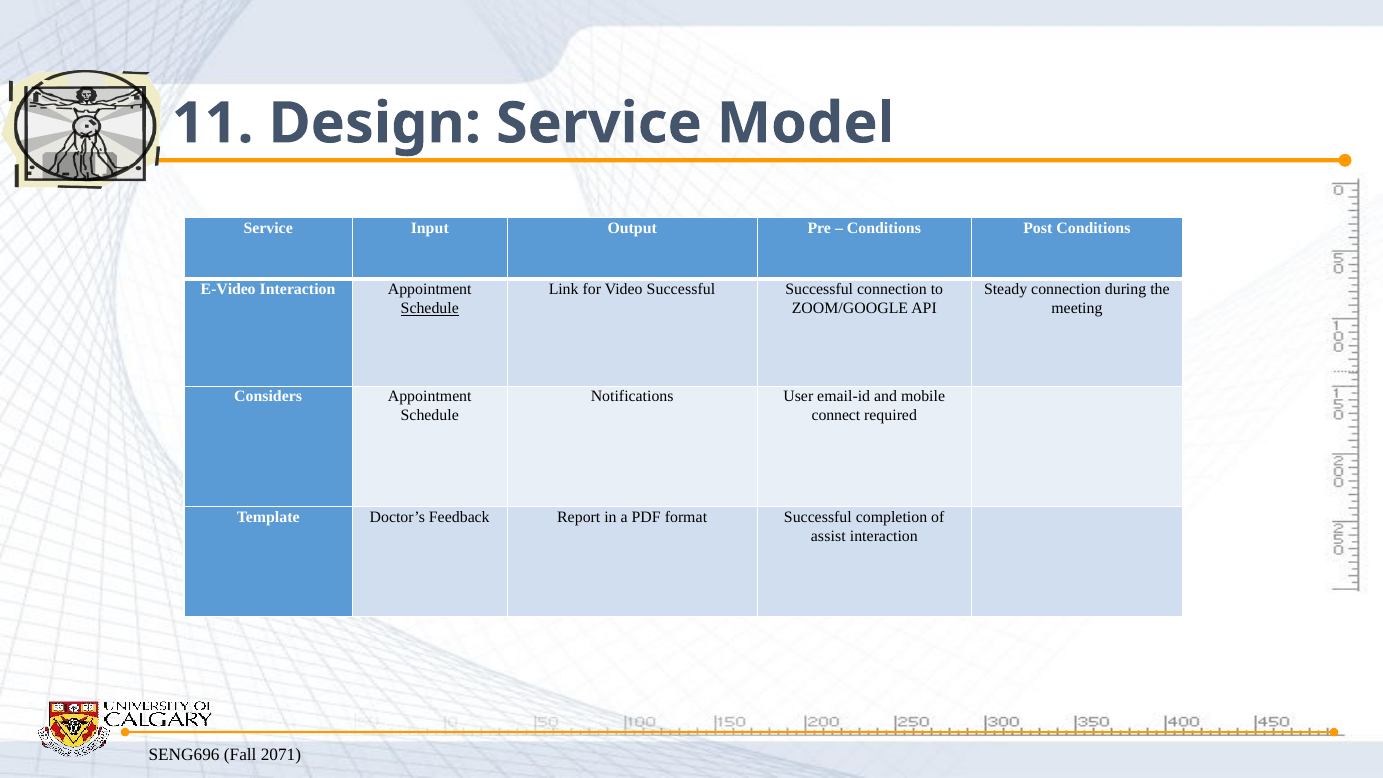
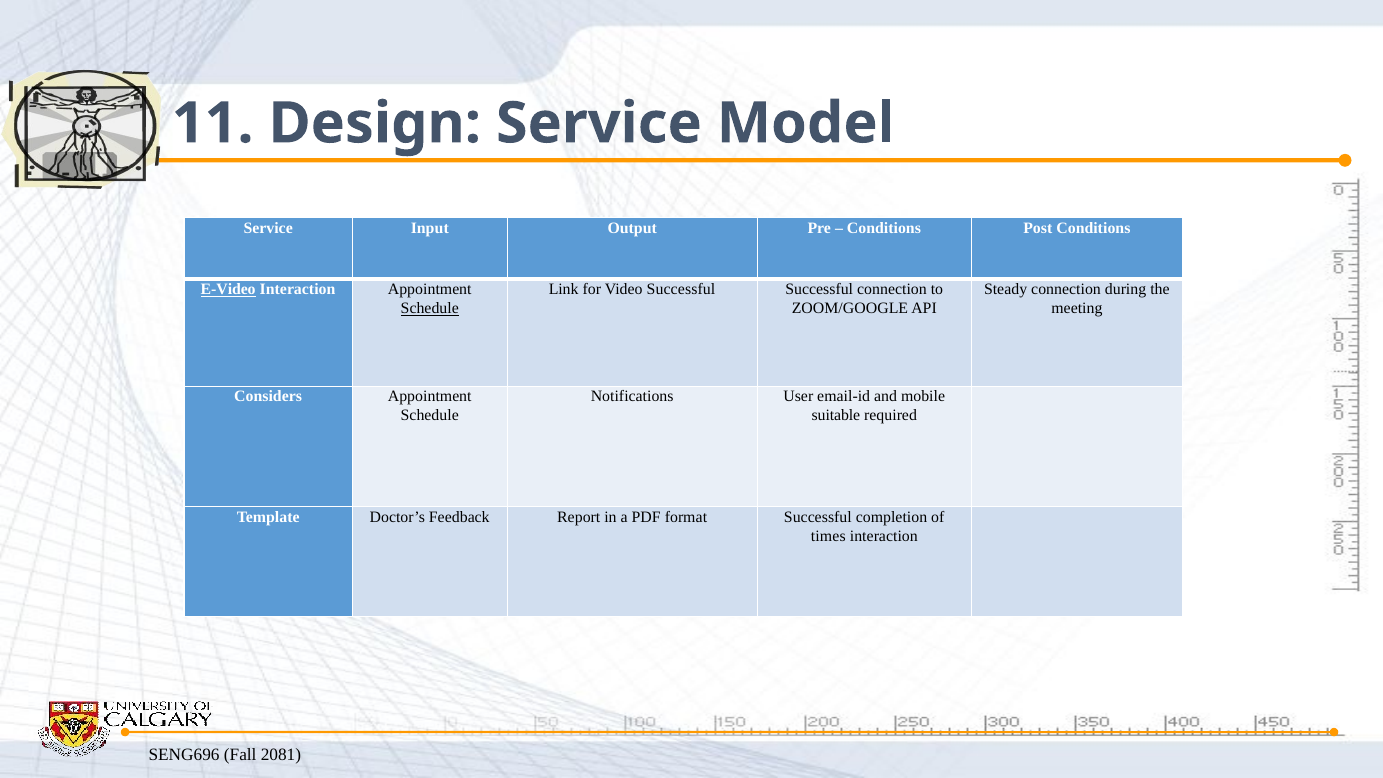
E-Video underline: none -> present
connect: connect -> suitable
assist: assist -> times
2071: 2071 -> 2081
